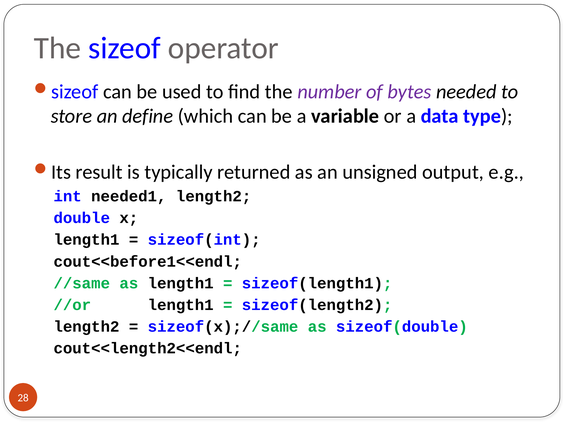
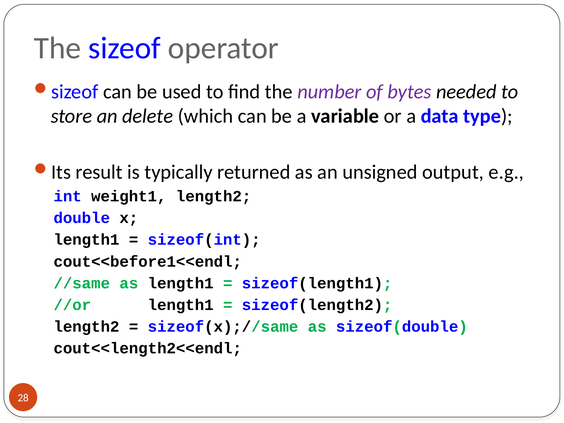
define: define -> delete
needed1: needed1 -> weight1
